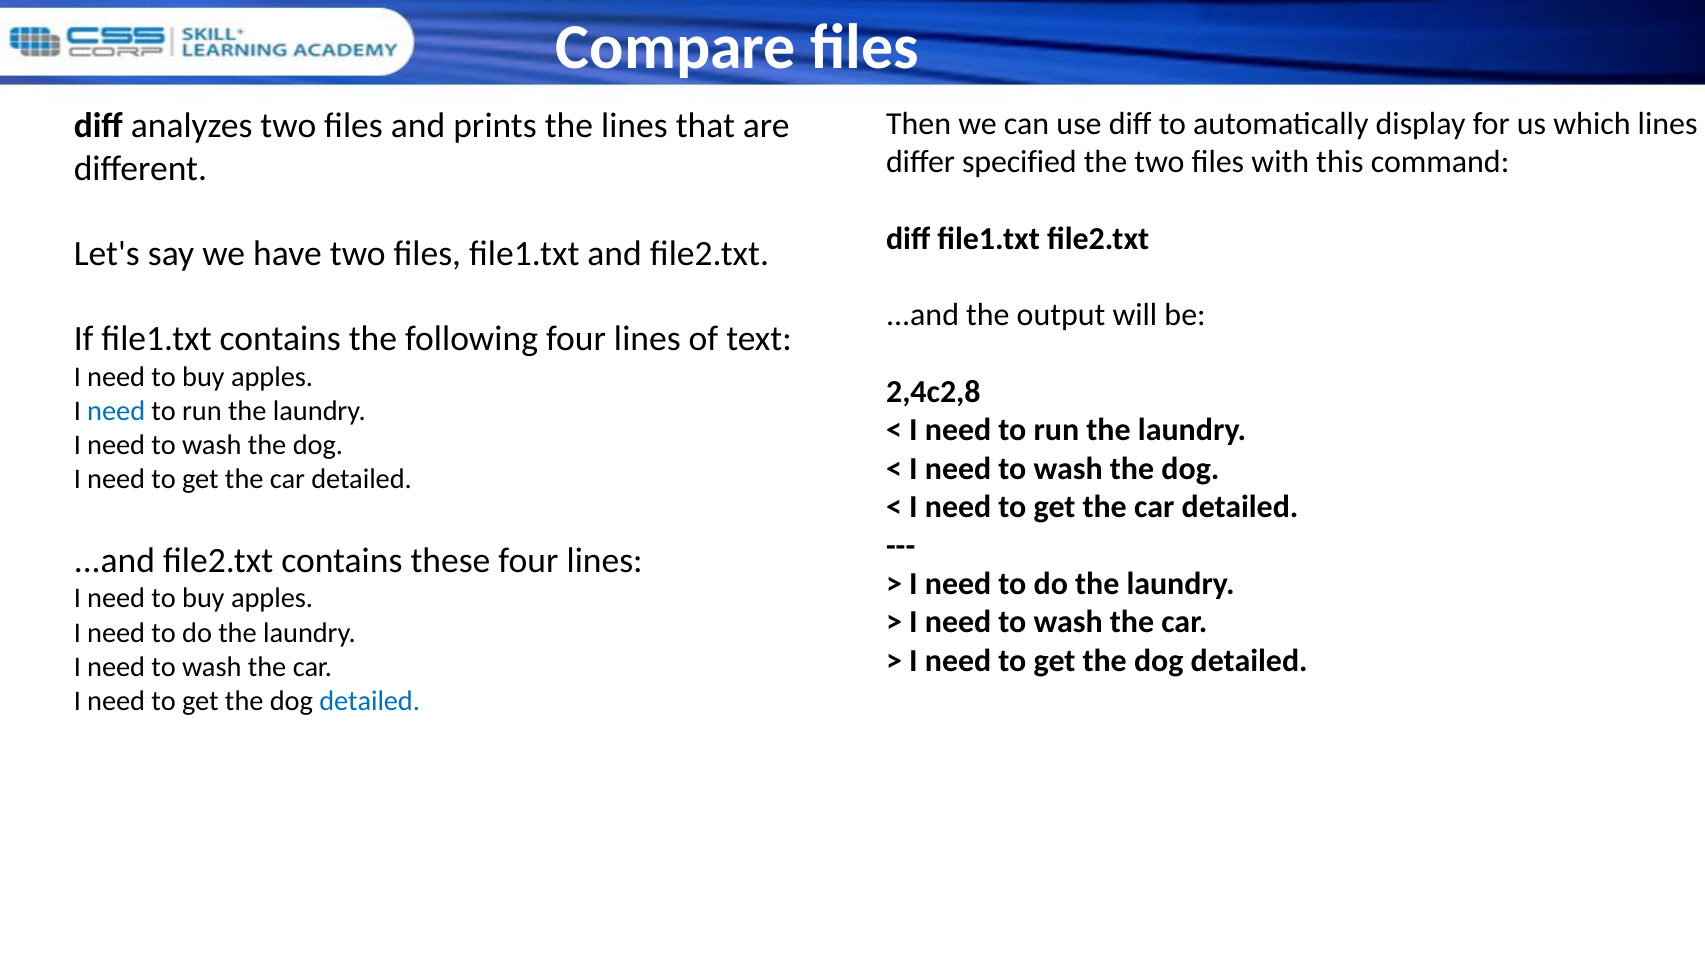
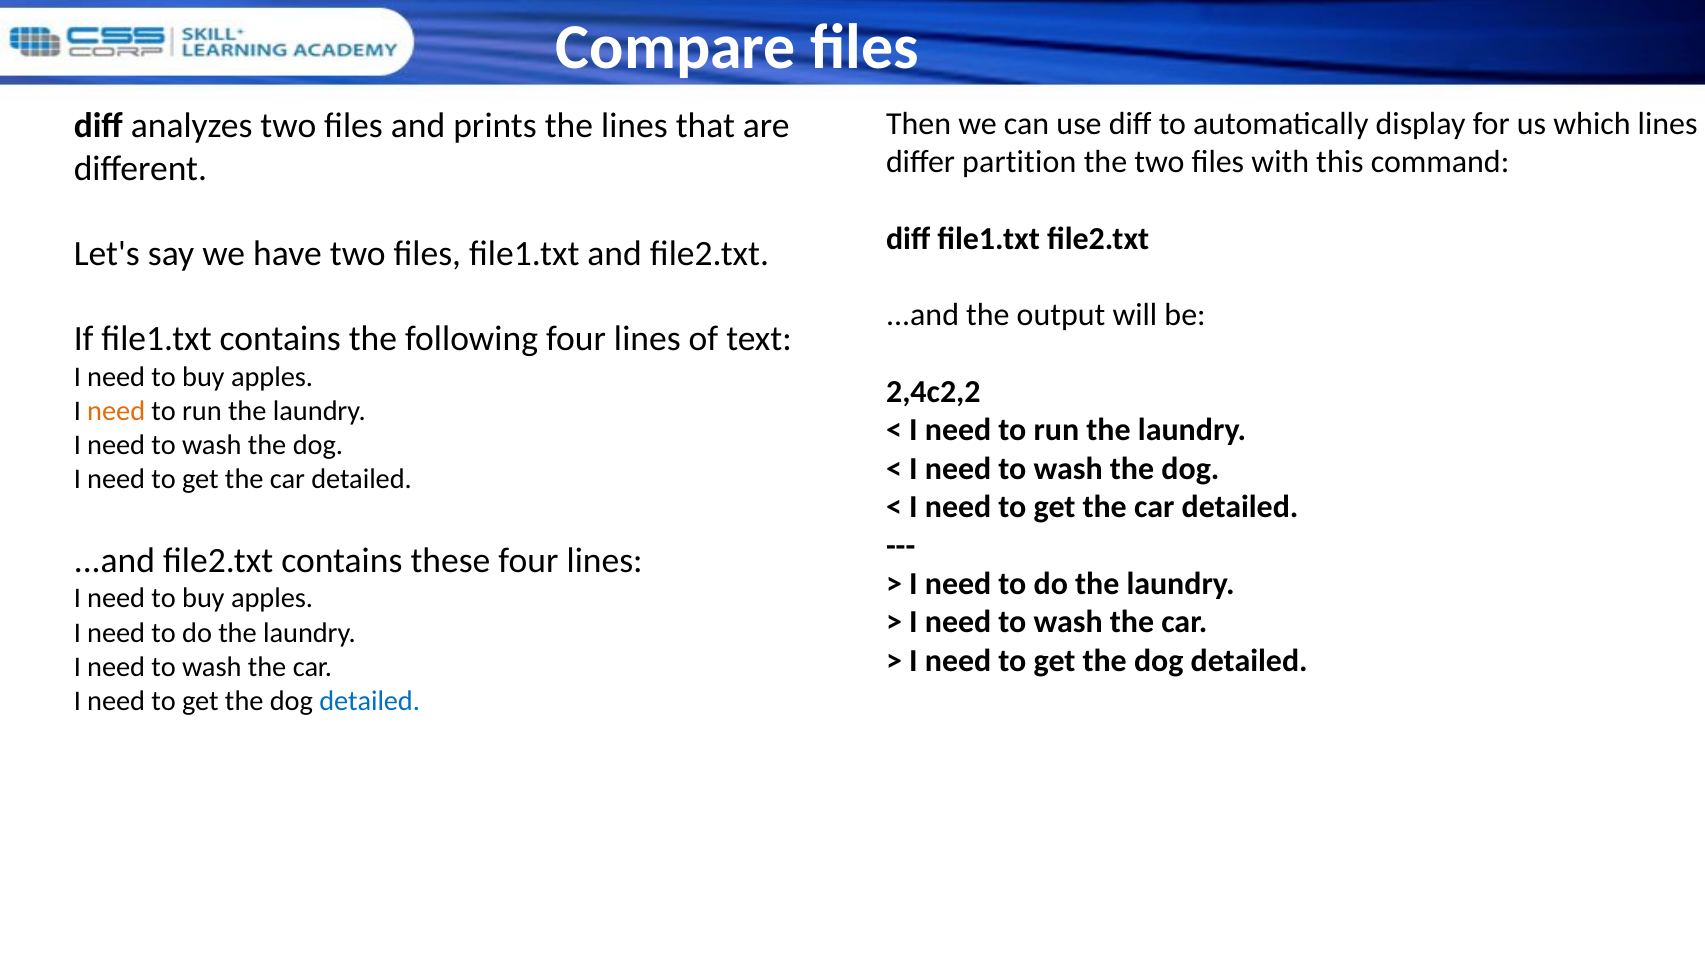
specified: specified -> partition
2,4c2,8: 2,4c2,8 -> 2,4c2,2
need at (116, 411) colour: blue -> orange
